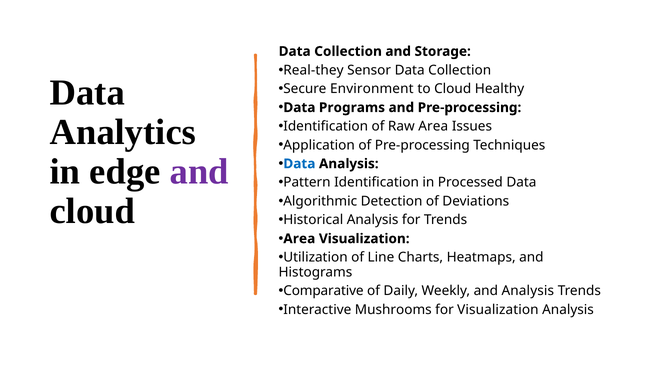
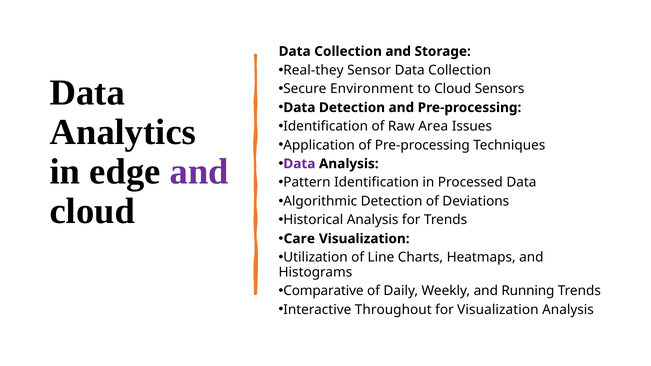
Healthy: Healthy -> Sensors
Data Programs: Programs -> Detection
Data at (299, 164) colour: blue -> purple
Area at (299, 239): Area -> Care
and Analysis: Analysis -> Running
Mushrooms: Mushrooms -> Throughout
